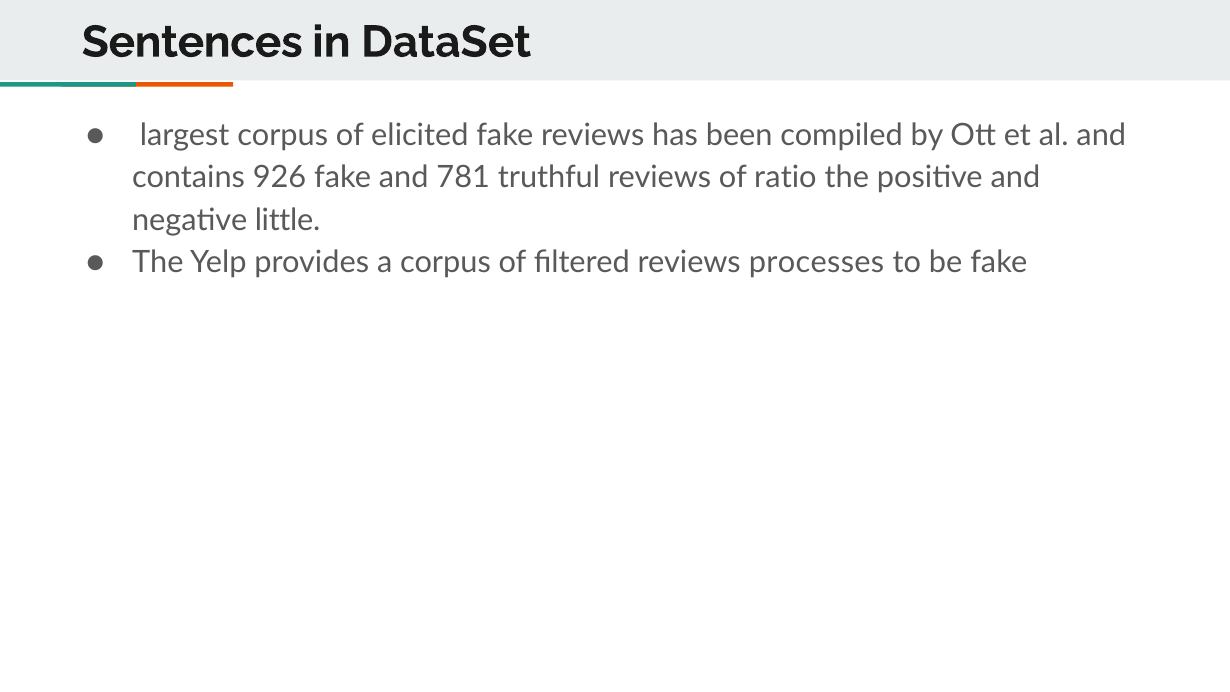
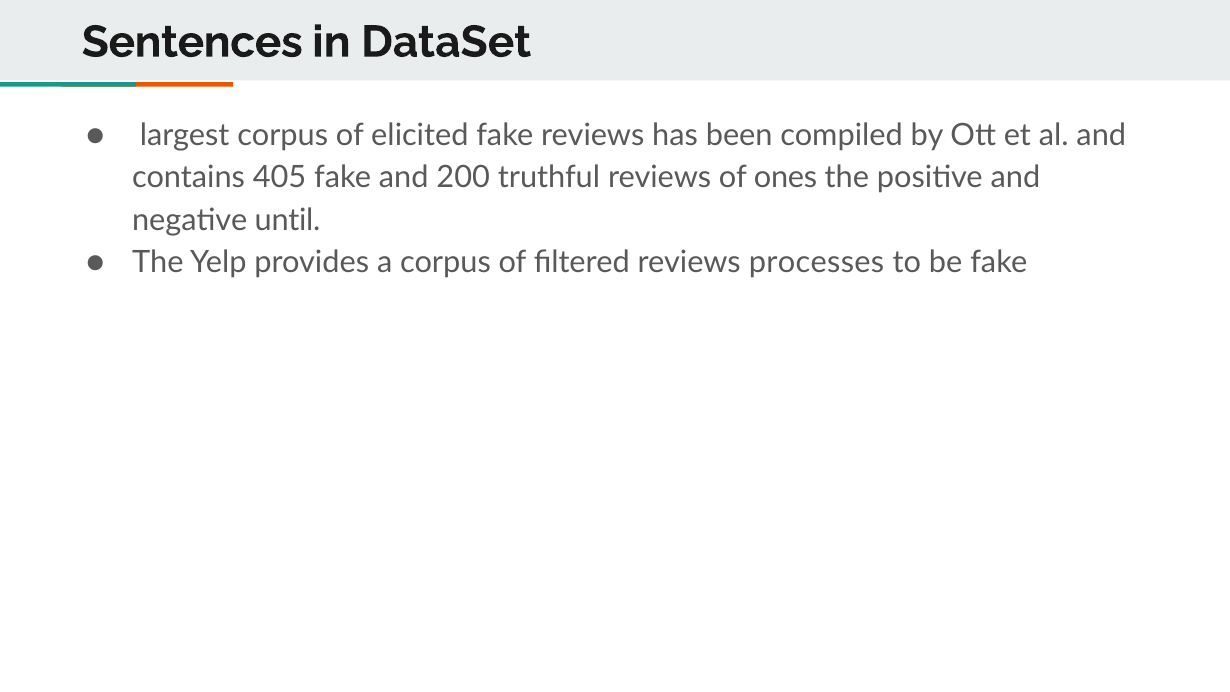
926: 926 -> 405
781: 781 -> 200
ratio: ratio -> ones
little: little -> until
